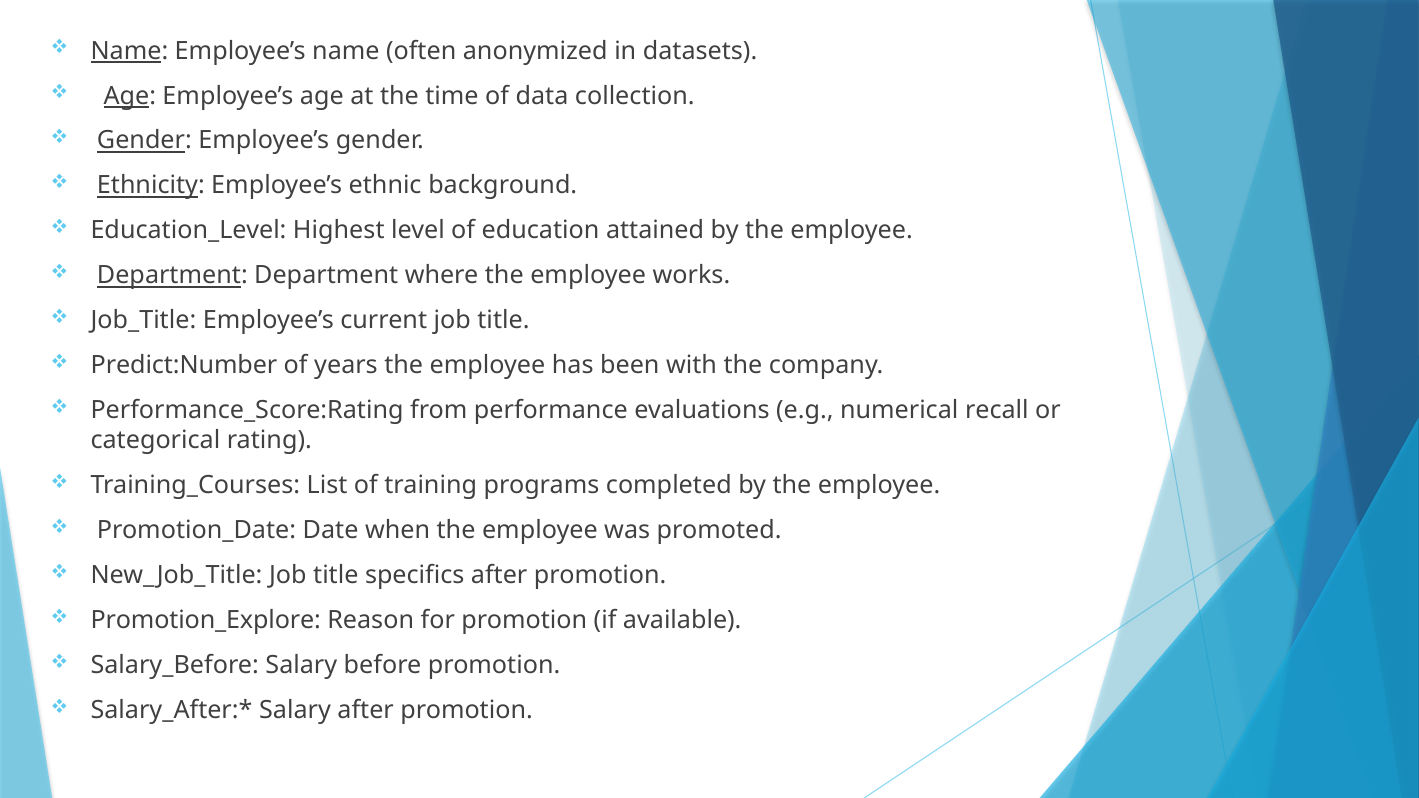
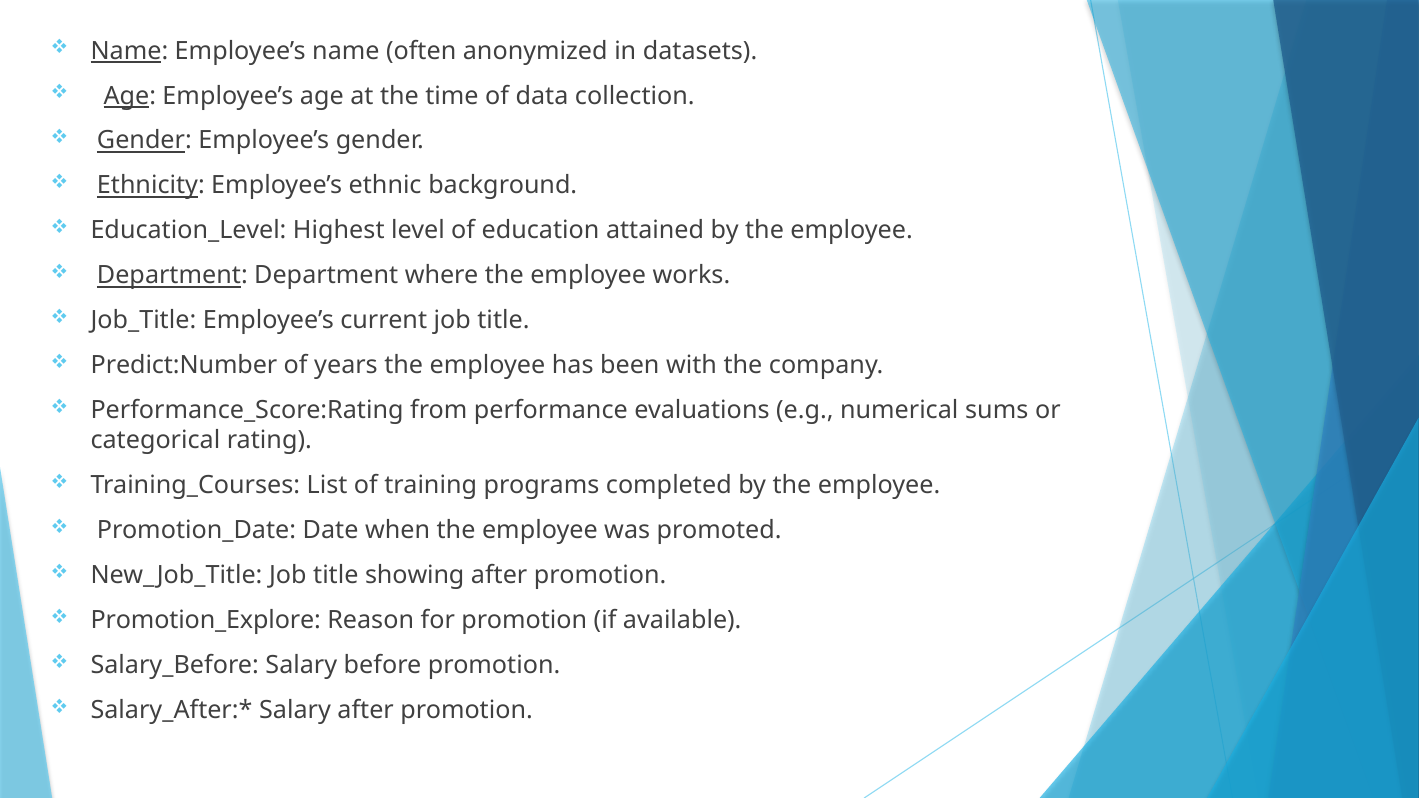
recall: recall -> sums
specifics: specifics -> showing
